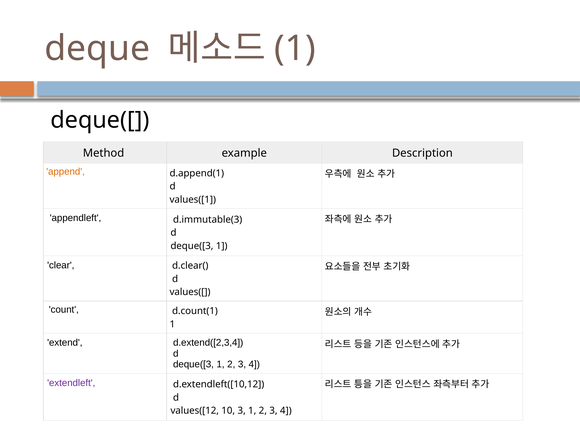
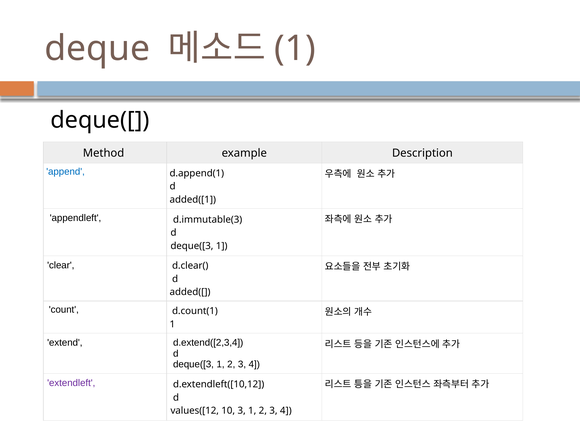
append colour: orange -> blue
values([1: values([1 -> added([1
values([: values([ -> added([
